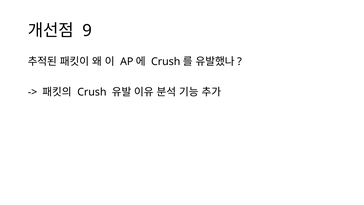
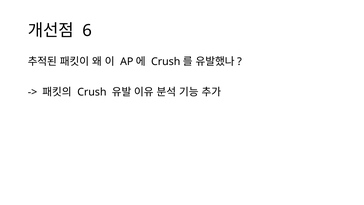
9: 9 -> 6
